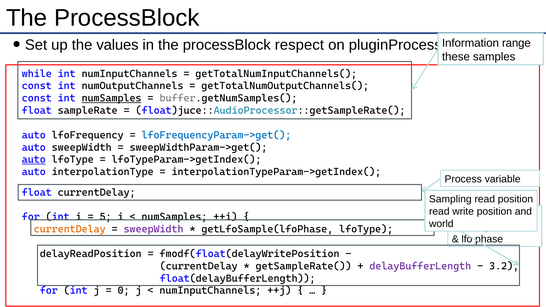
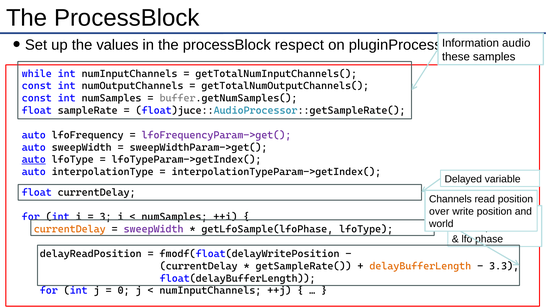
range: range -> audio
numSamples at (112, 98) underline: present -> none
lfoFrequencyParam->get( colour: blue -> purple
Process: Process -> Delayed
Sampling: Sampling -> Channels
read at (439, 212): read -> over
5: 5 -> 3
delayBufferLength colour: purple -> orange
3.2: 3.2 -> 3.3
